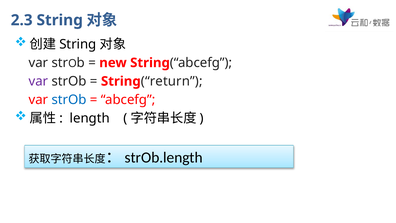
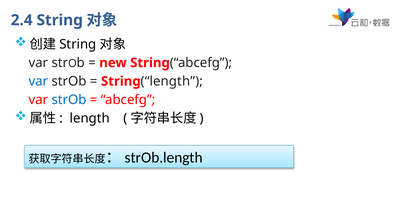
2.3: 2.3 -> 2.4
var at (38, 81) colour: purple -> blue
return at (172, 81): return -> length
